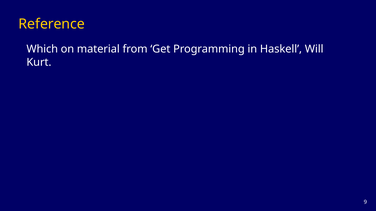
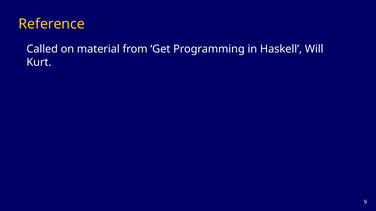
Which: Which -> Called
